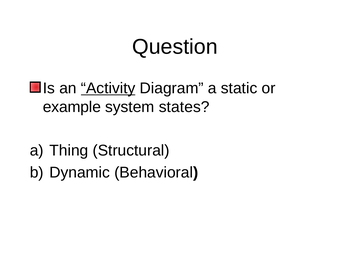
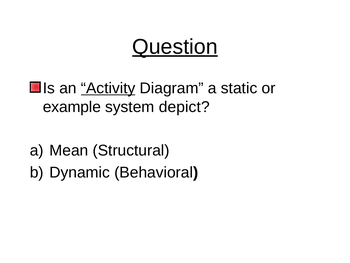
Question underline: none -> present
states: states -> depict
Thing: Thing -> Mean
